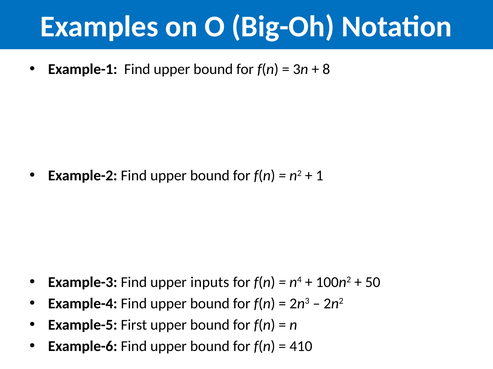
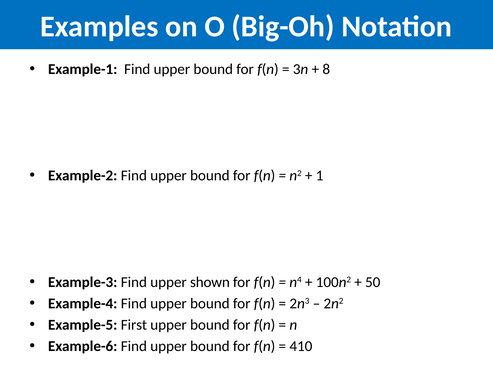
inputs: inputs -> shown
